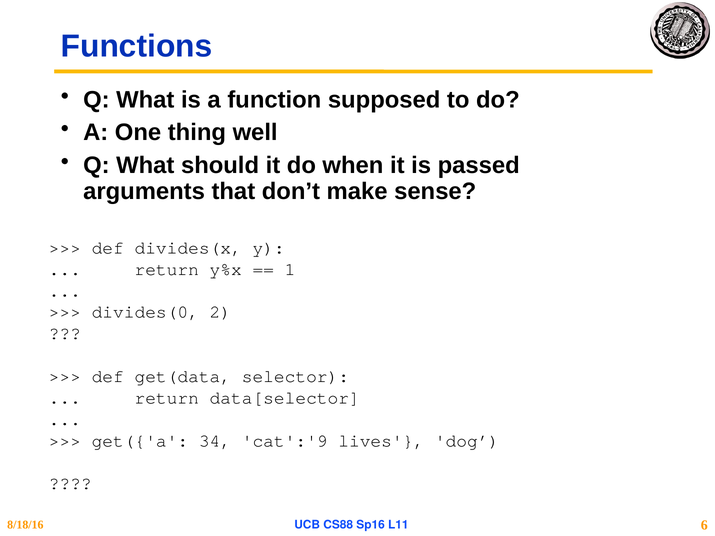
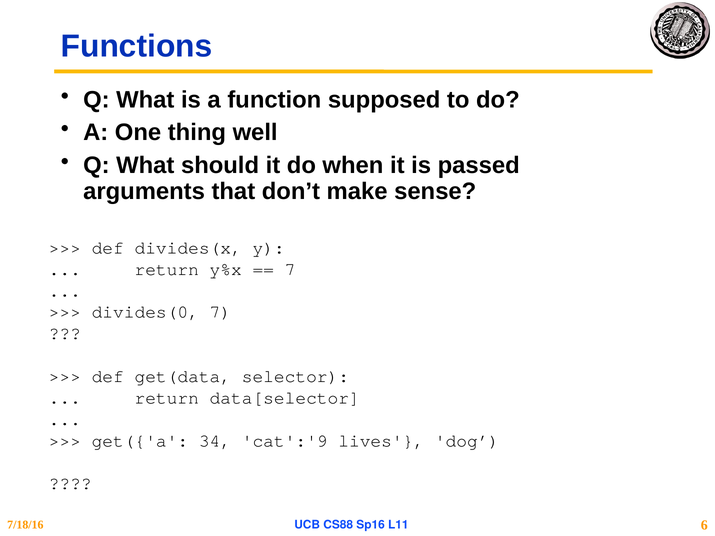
1 at (290, 269): 1 -> 7
divides(0 2: 2 -> 7
8/18/16: 8/18/16 -> 7/18/16
